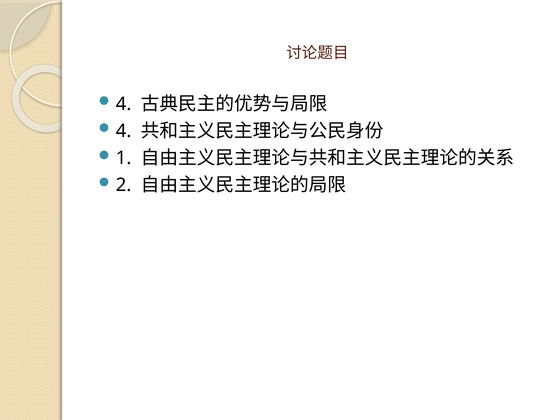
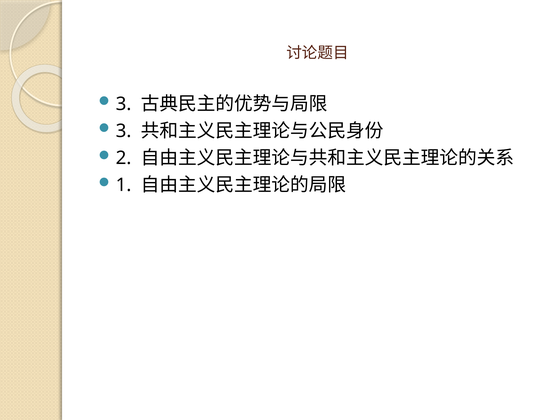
4 at (124, 104): 4 -> 3
4 at (124, 131): 4 -> 3
1: 1 -> 2
2: 2 -> 1
